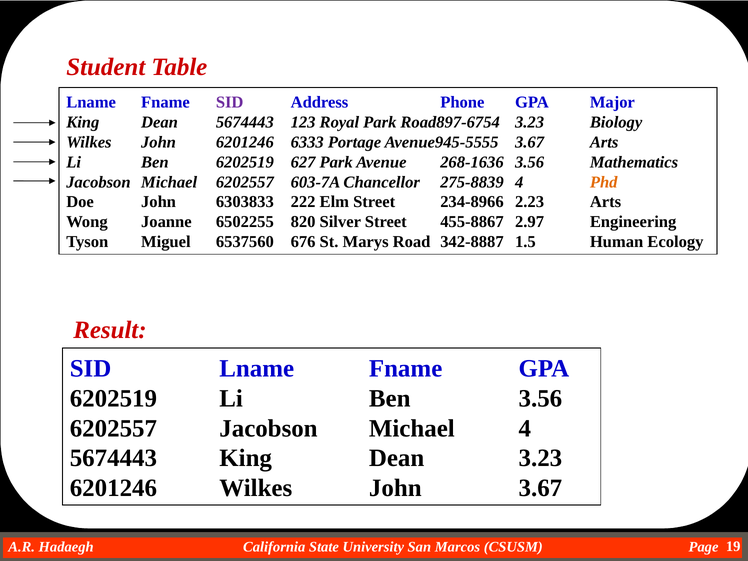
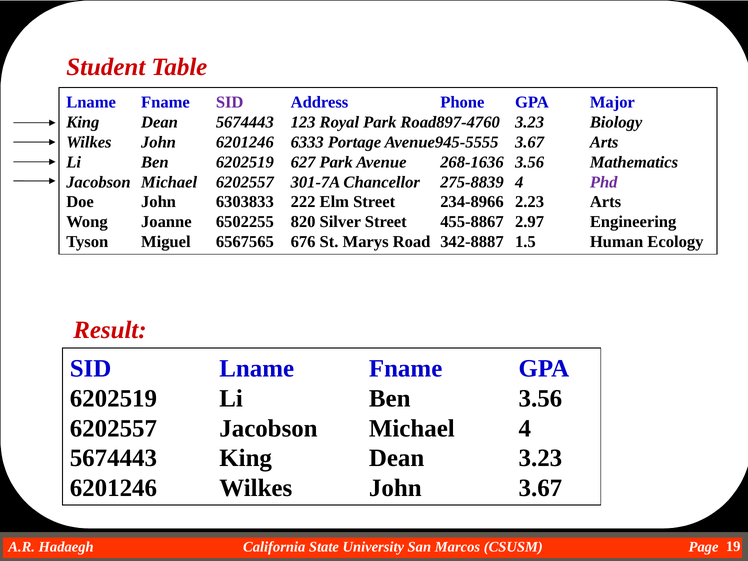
Road897-6754: Road897-6754 -> Road897-4760
603-7A: 603-7A -> 301-7A
Phd colour: orange -> purple
6537560: 6537560 -> 6567565
